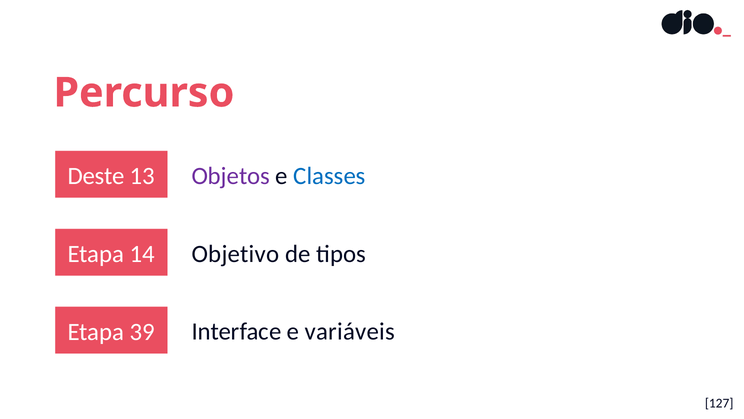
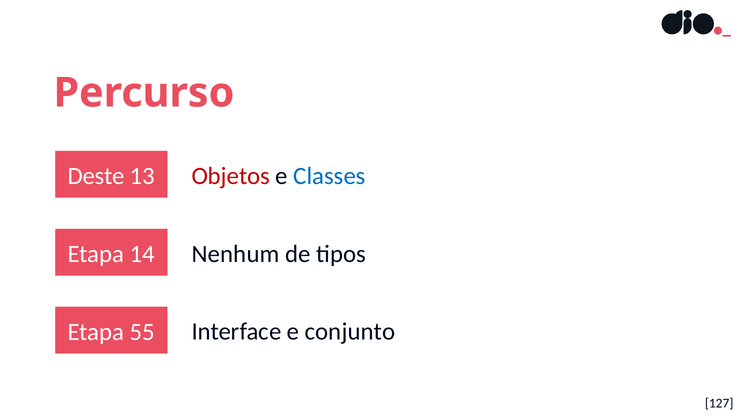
Objetos colour: purple -> red
Objetivo: Objetivo -> Nenhum
39: 39 -> 55
variáveis: variáveis -> conjunto
